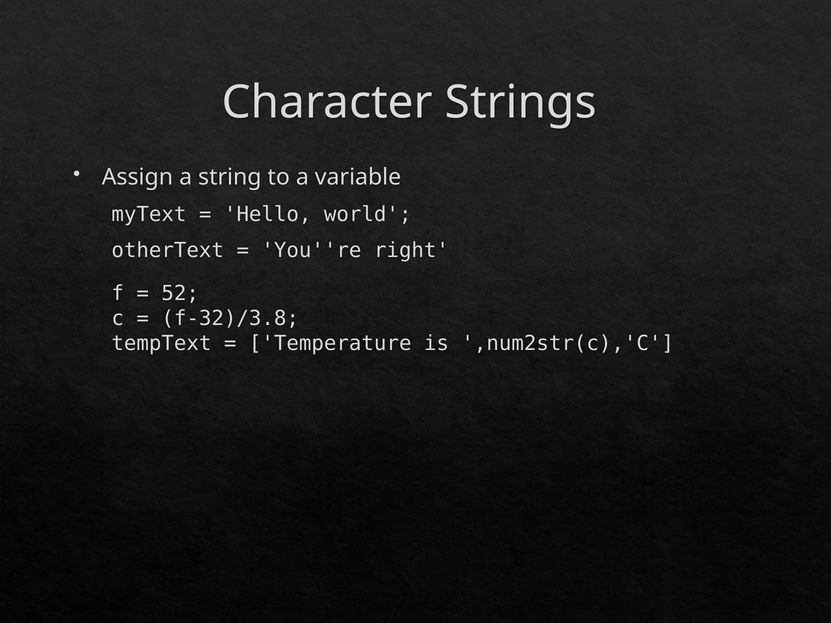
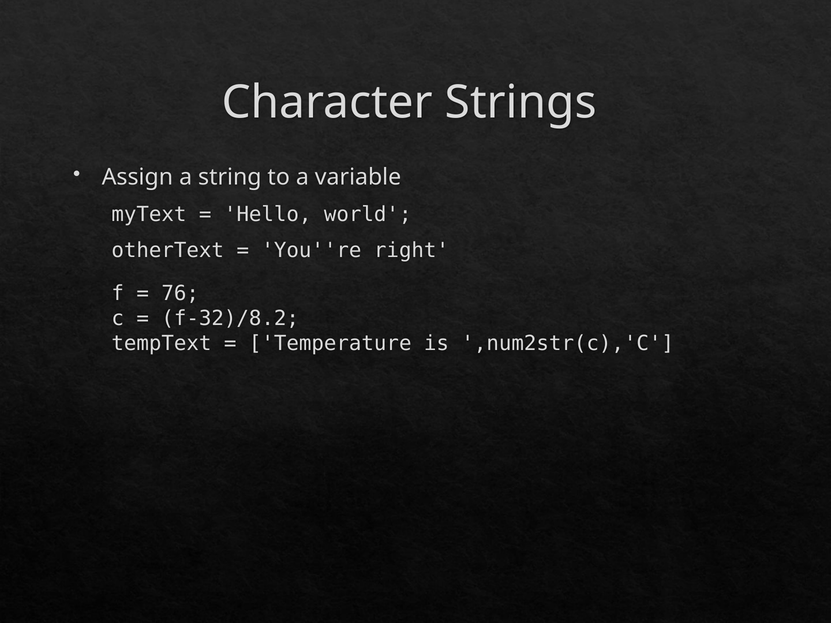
52: 52 -> 76
f-32)/3.8: f-32)/3.8 -> f-32)/8.2
